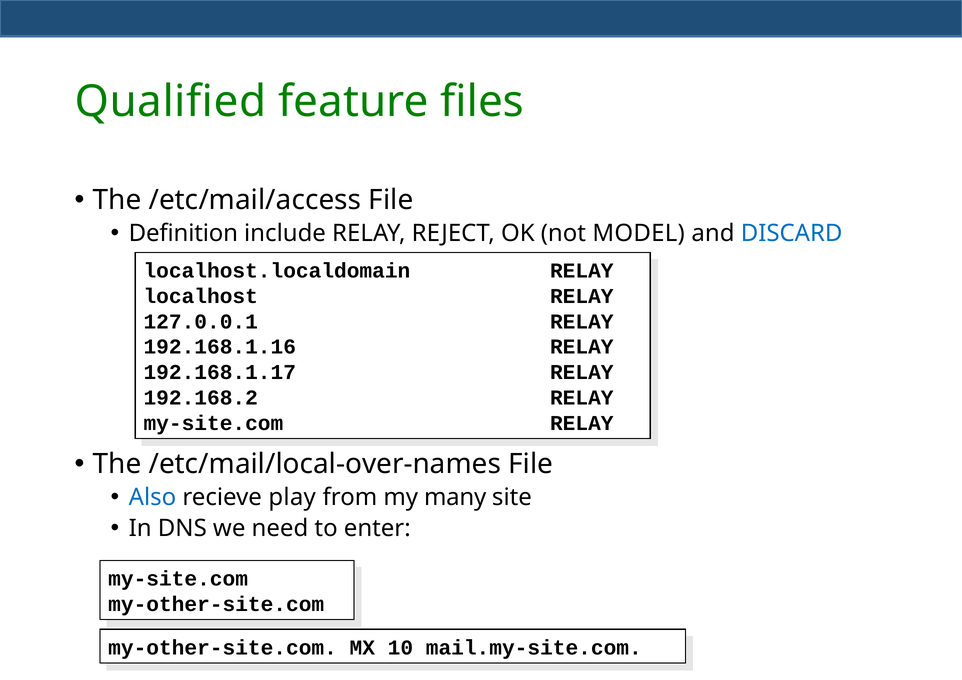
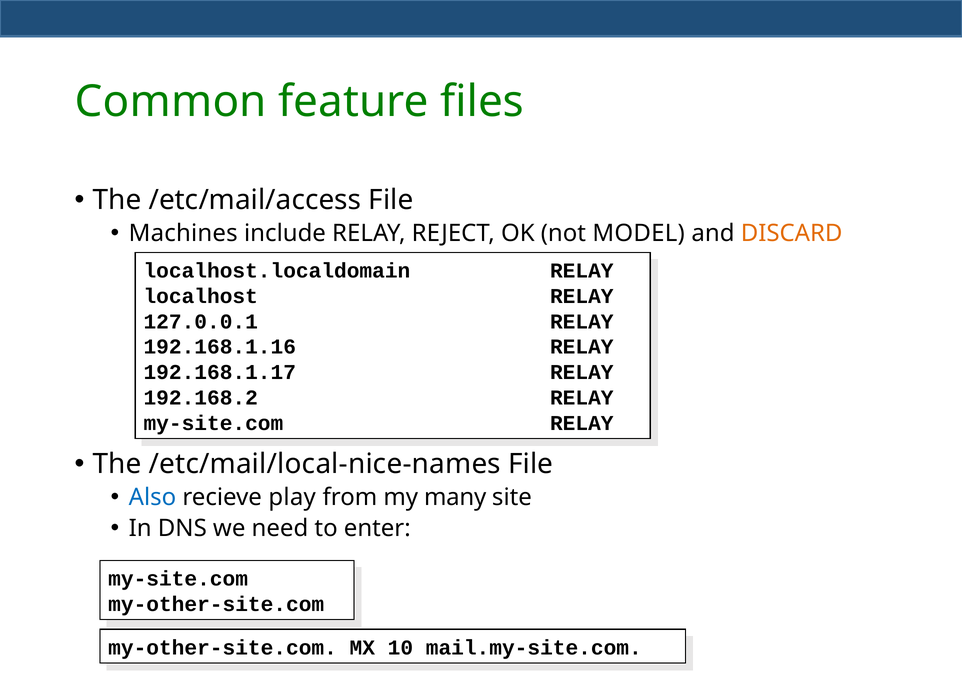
Qualified: Qualified -> Common
Definition: Definition -> Machines
DISCARD colour: blue -> orange
/etc/mail/local-over-names: /etc/mail/local-over-names -> /etc/mail/local-nice-names
